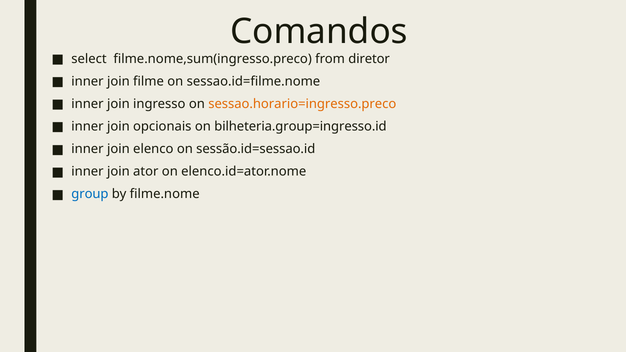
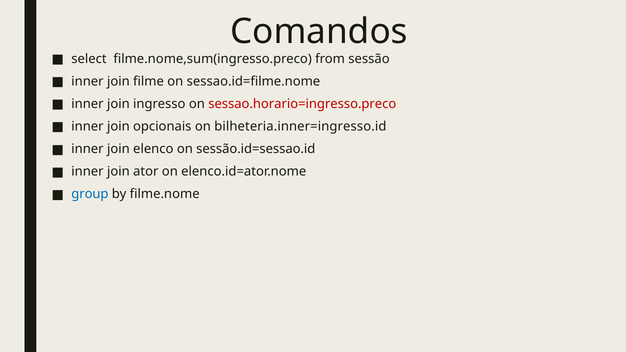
diretor: diretor -> sessão
sessao.horario=ingresso.preco colour: orange -> red
bilheteria.group=ingresso.id: bilheteria.group=ingresso.id -> bilheteria.inner=ingresso.id
